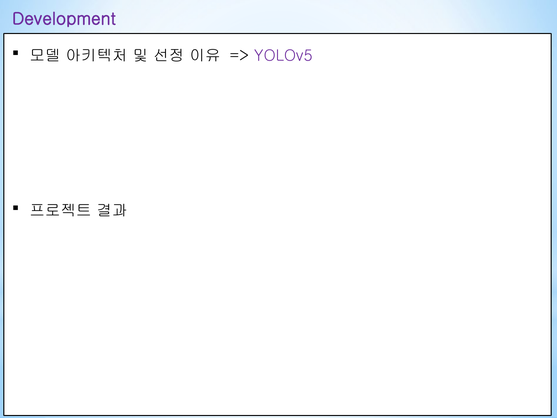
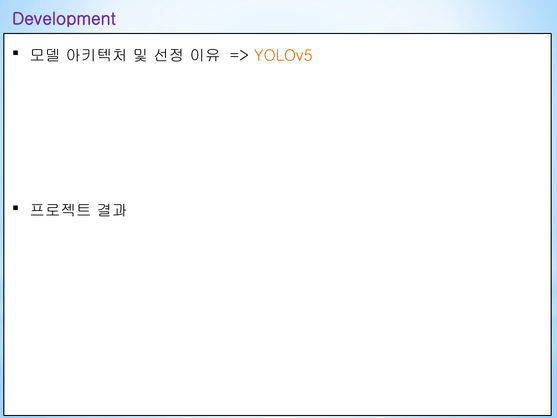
YOLOv5 colour: purple -> orange
